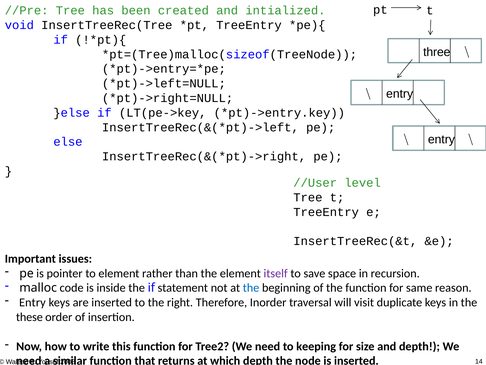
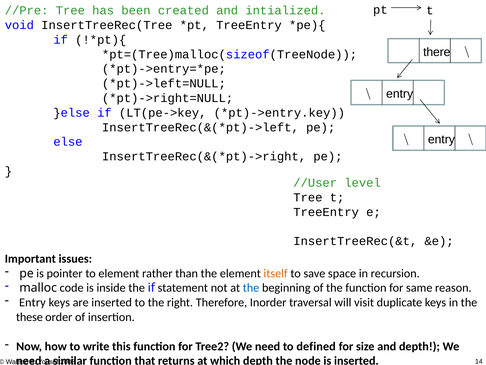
three: three -> there
itself colour: purple -> orange
keeping: keeping -> defined
